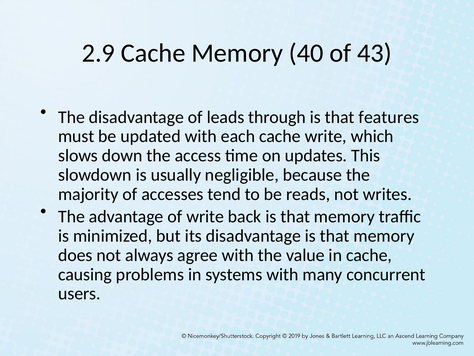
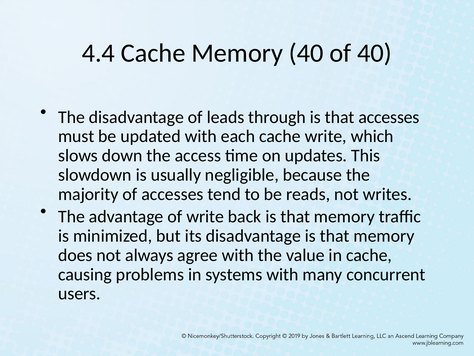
2.9: 2.9 -> 4.4
of 43: 43 -> 40
that features: features -> accesses
